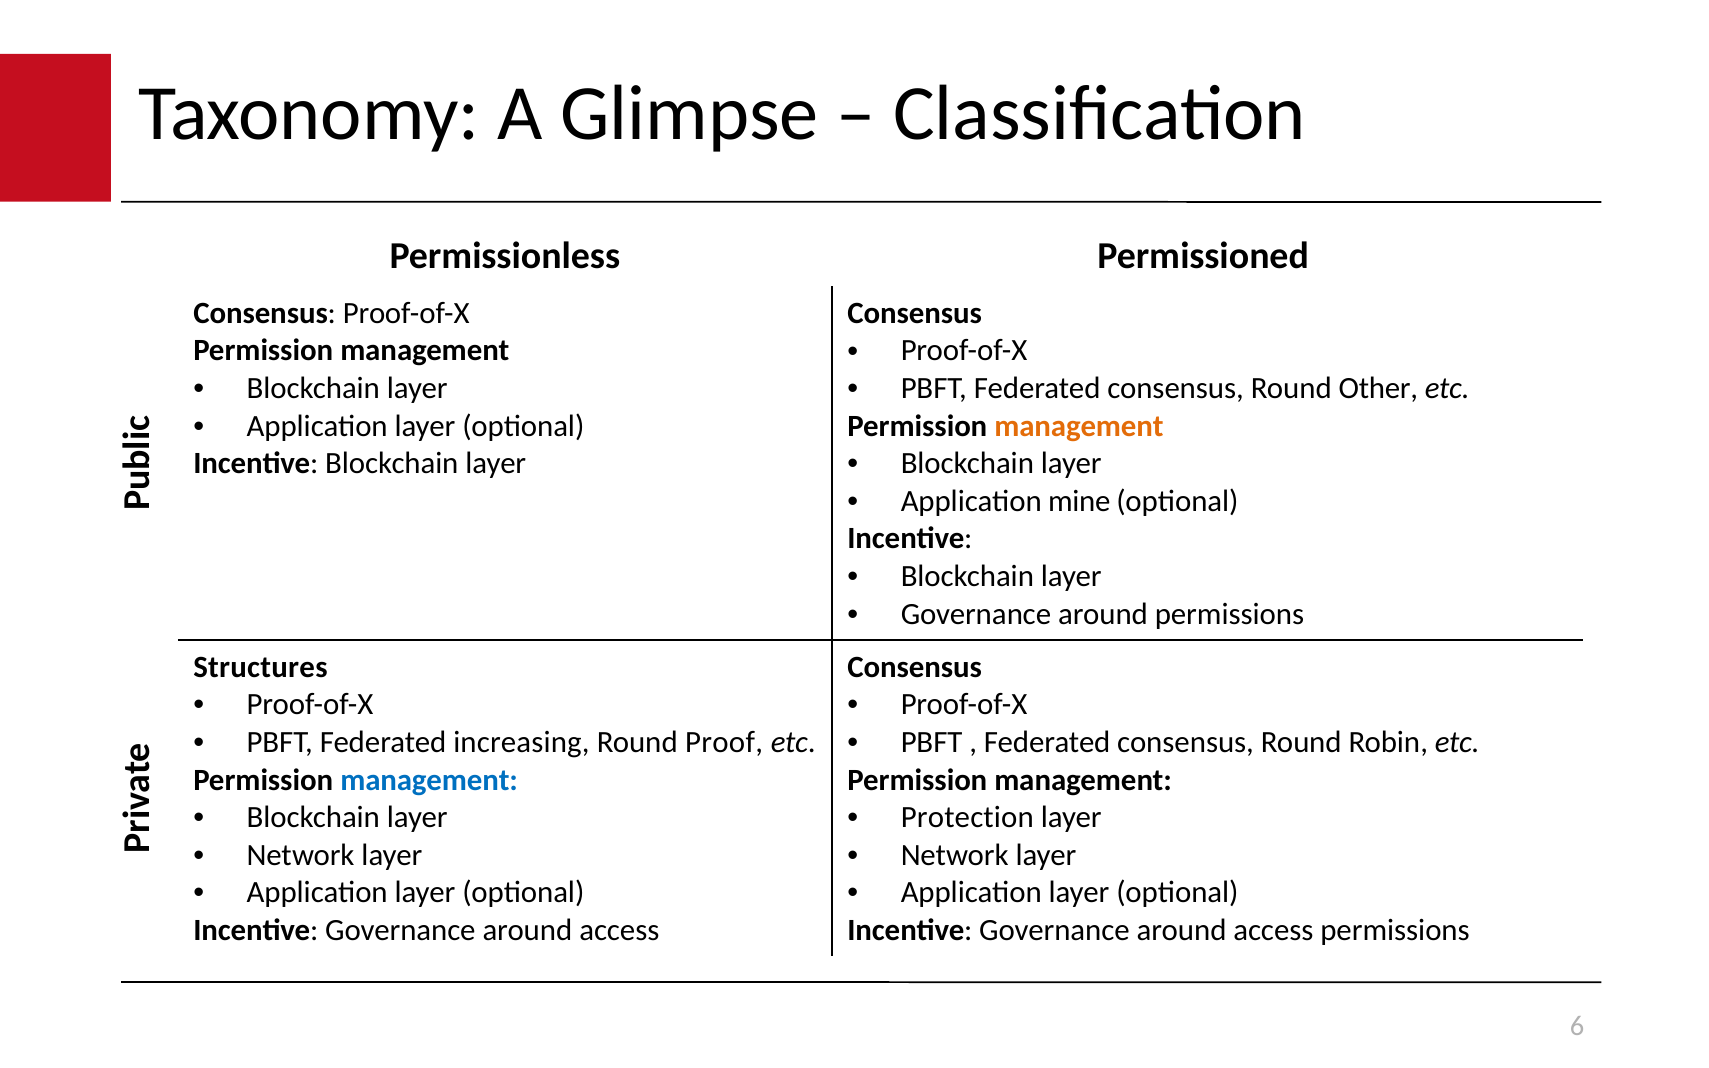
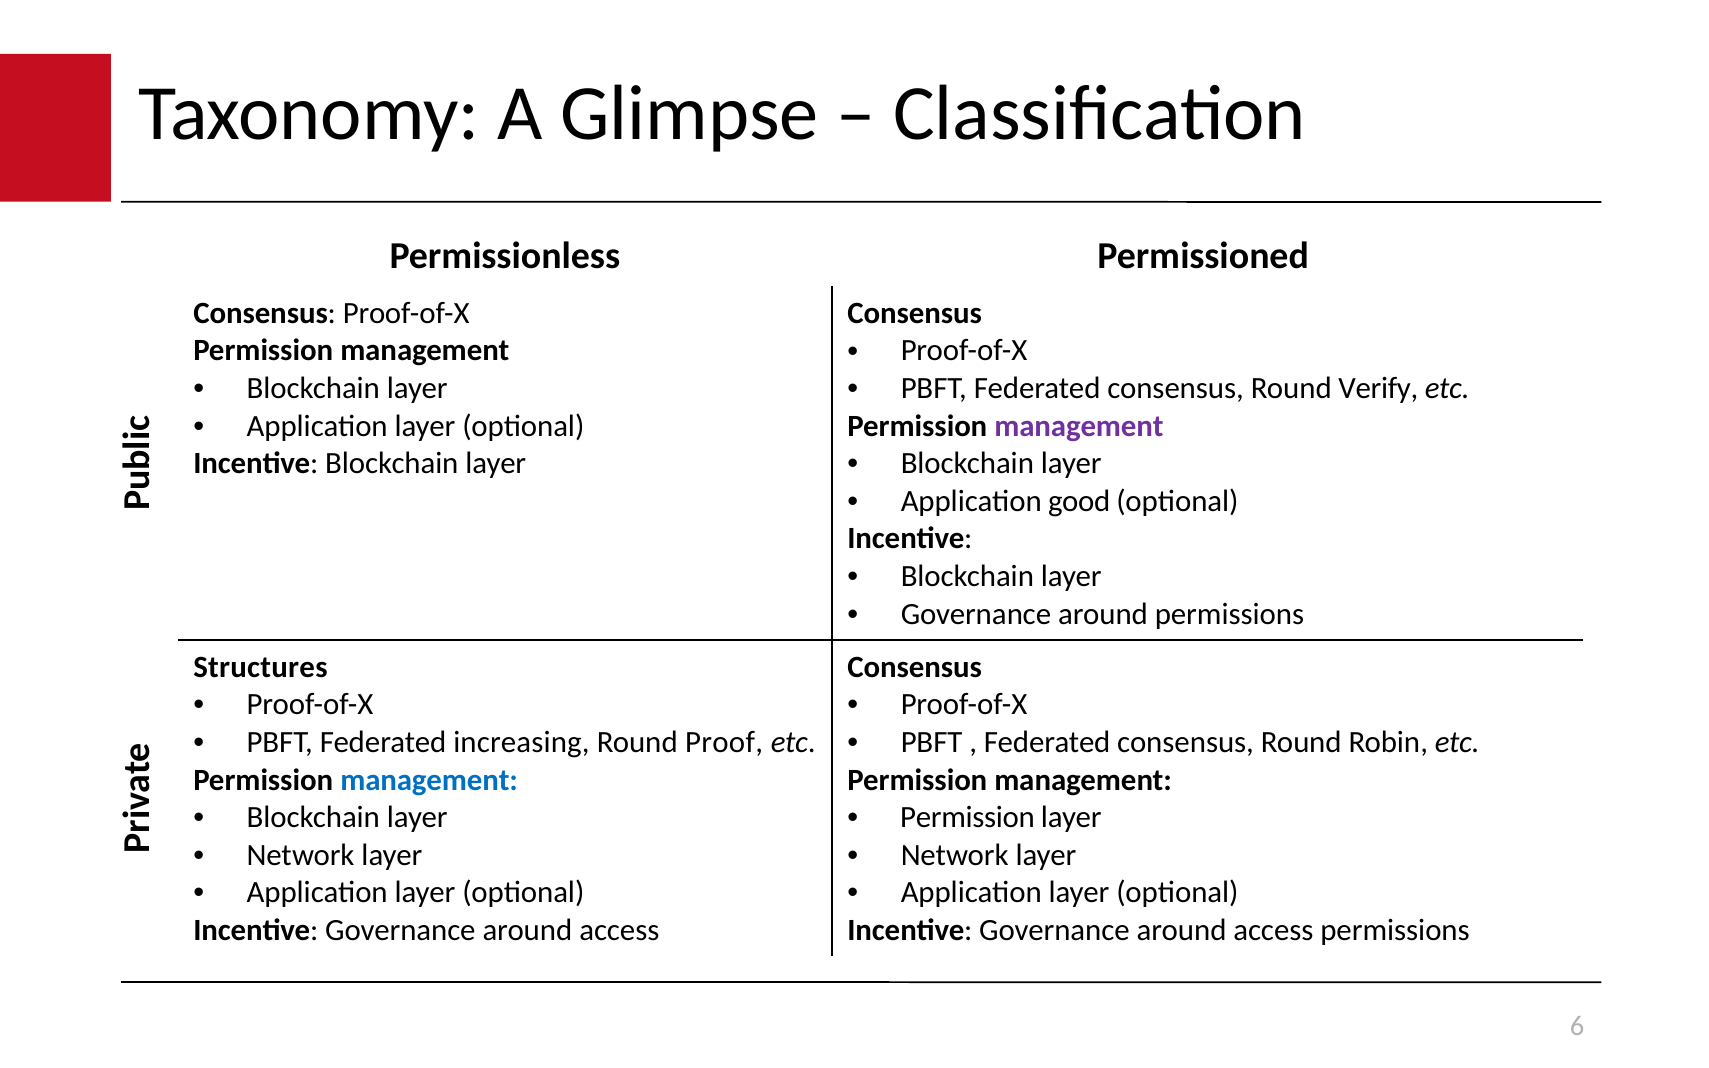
Other: Other -> Verify
management at (1079, 426) colour: orange -> purple
mine: mine -> good
Protection at (967, 818): Protection -> Permission
